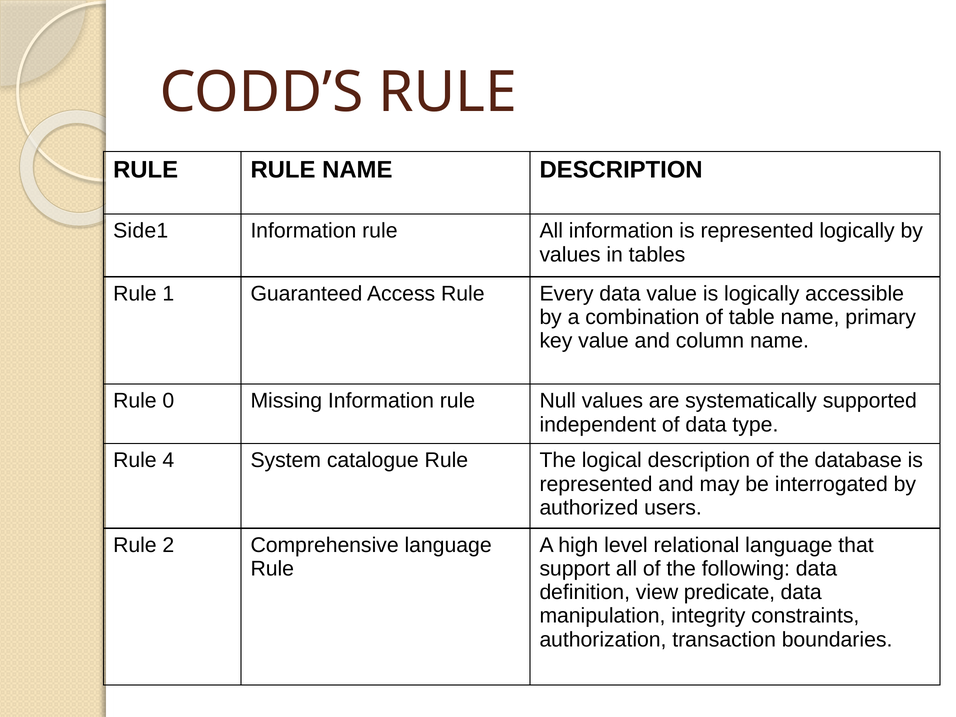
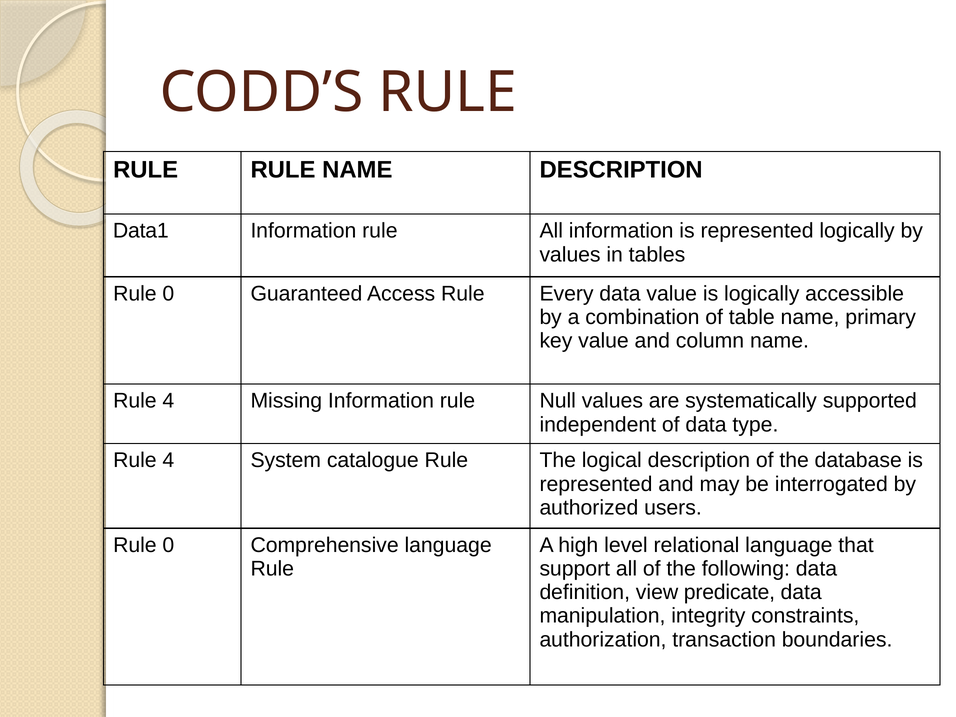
Side1: Side1 -> Data1
1 at (168, 294): 1 -> 0
0 at (168, 401): 0 -> 4
2 at (168, 545): 2 -> 0
